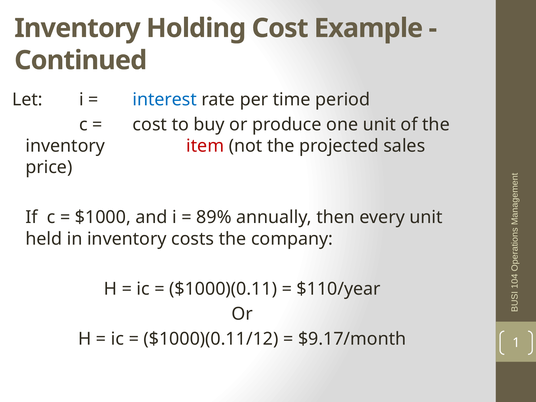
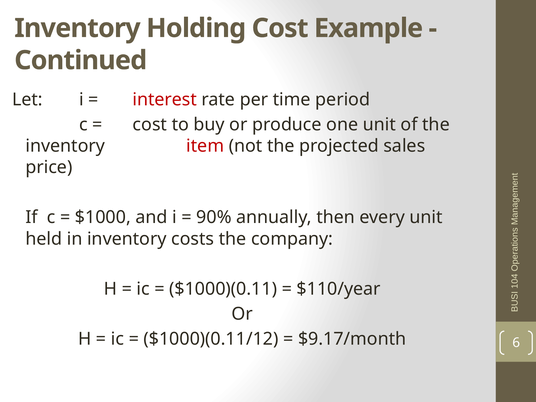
interest colour: blue -> red
89%: 89% -> 90%
$9.17/month 1: 1 -> 6
